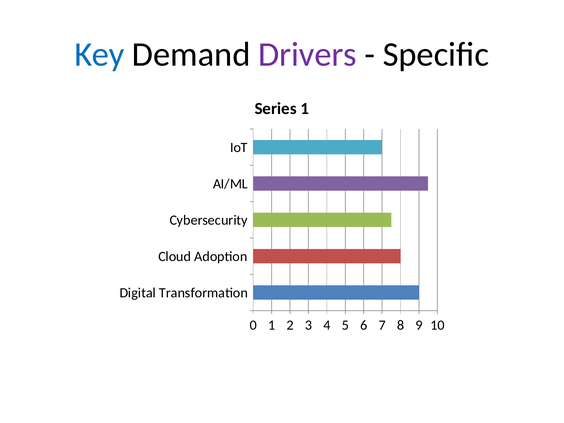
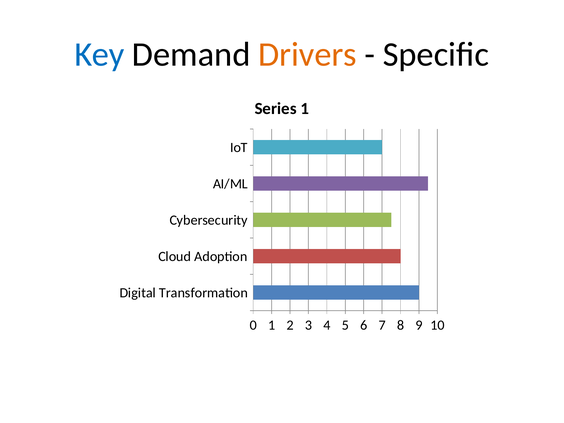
Drivers colour: purple -> orange
